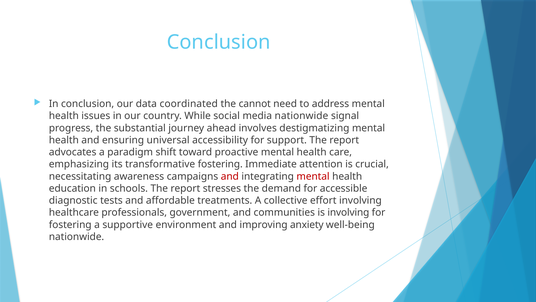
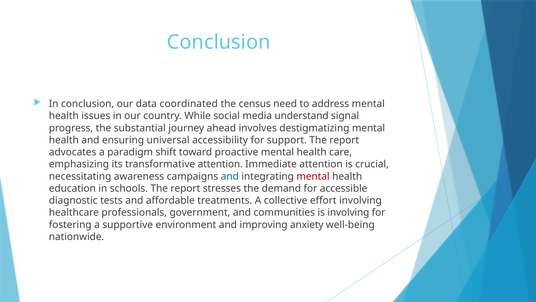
cannot: cannot -> census
media nationwide: nationwide -> understand
transformative fostering: fostering -> attention
and at (230, 176) colour: red -> blue
